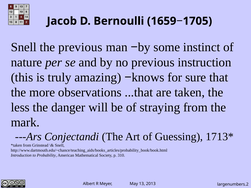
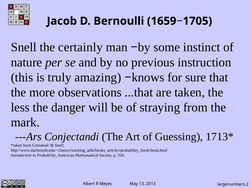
the previous: previous -> certainly
